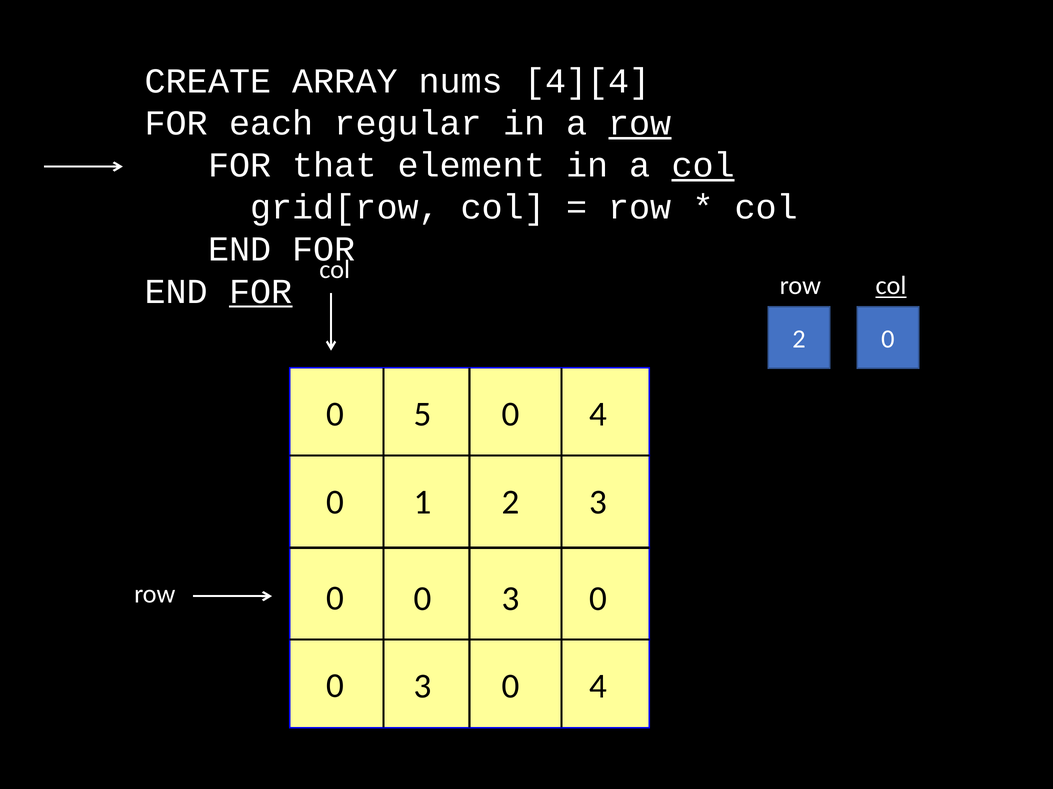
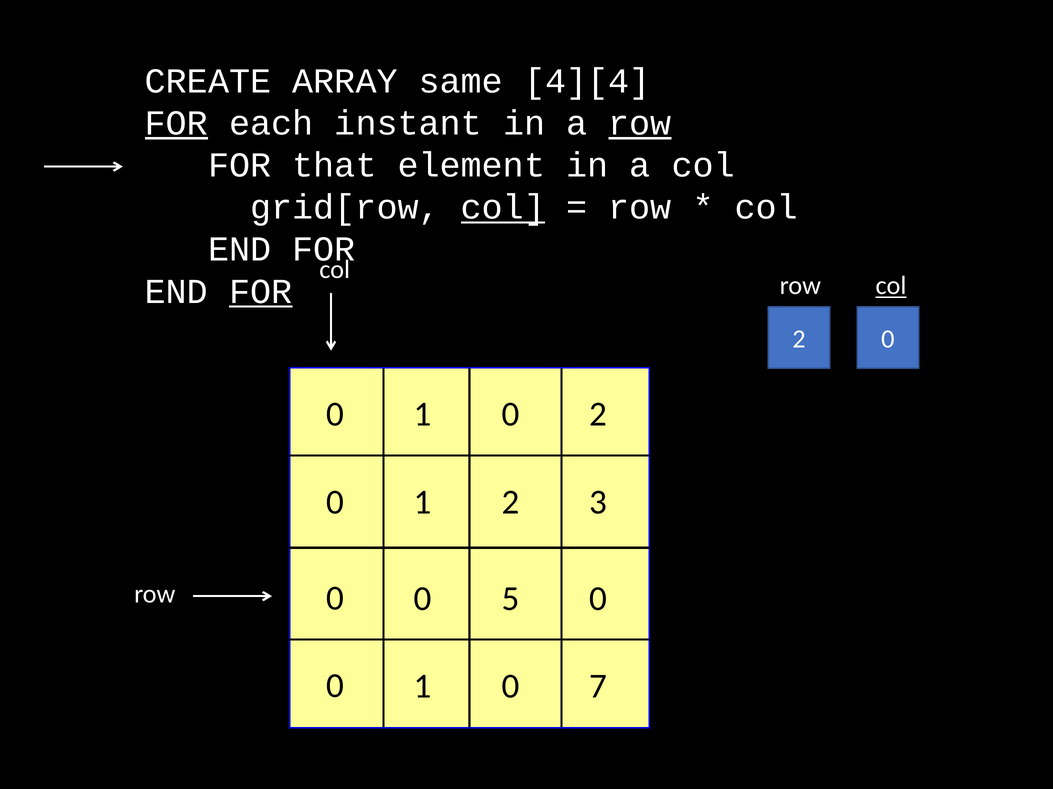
nums: nums -> same
FOR at (176, 123) underline: none -> present
regular: regular -> instant
col at (703, 165) underline: present -> none
col at (503, 207) underline: none -> present
5 at (423, 415): 5 -> 1
4 at (598, 415): 4 -> 2
3 at (511, 599): 3 -> 5
3 at (423, 687): 3 -> 1
4 at (598, 687): 4 -> 7
